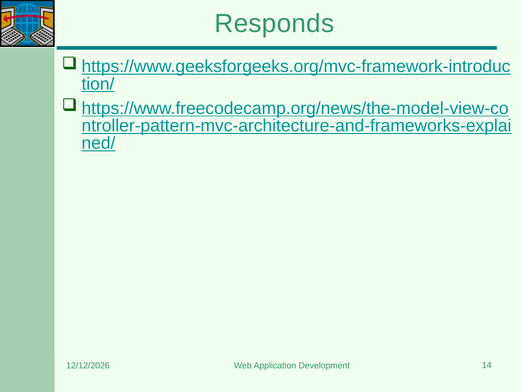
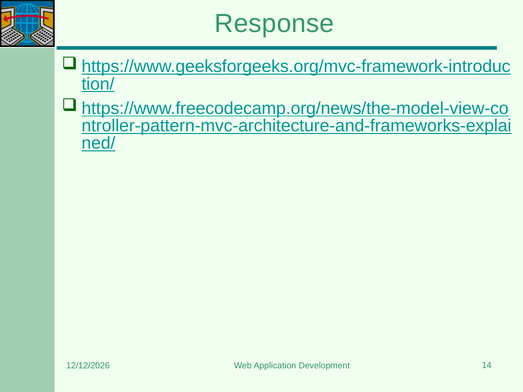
Responds: Responds -> Response
